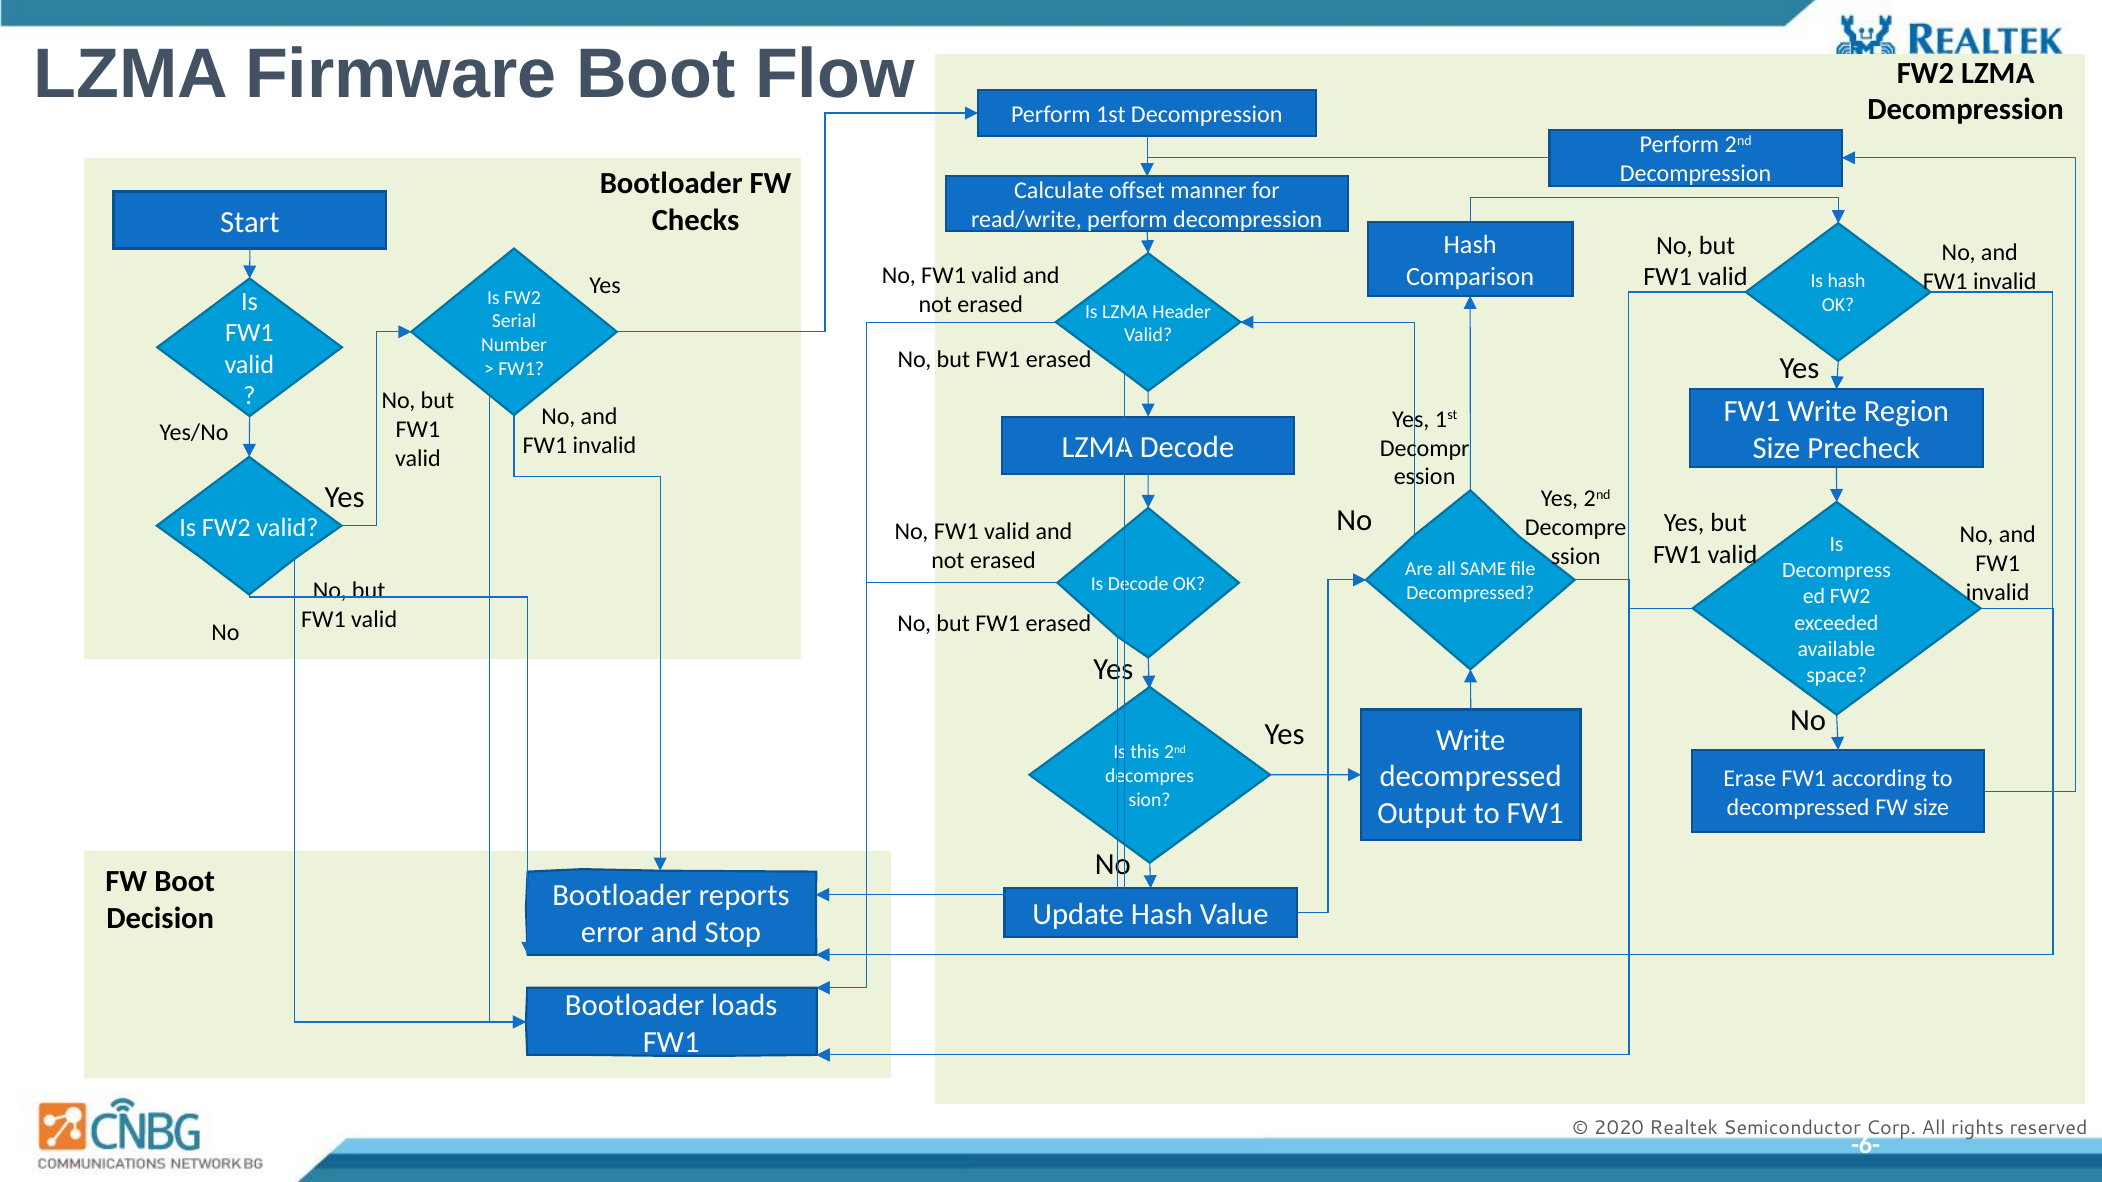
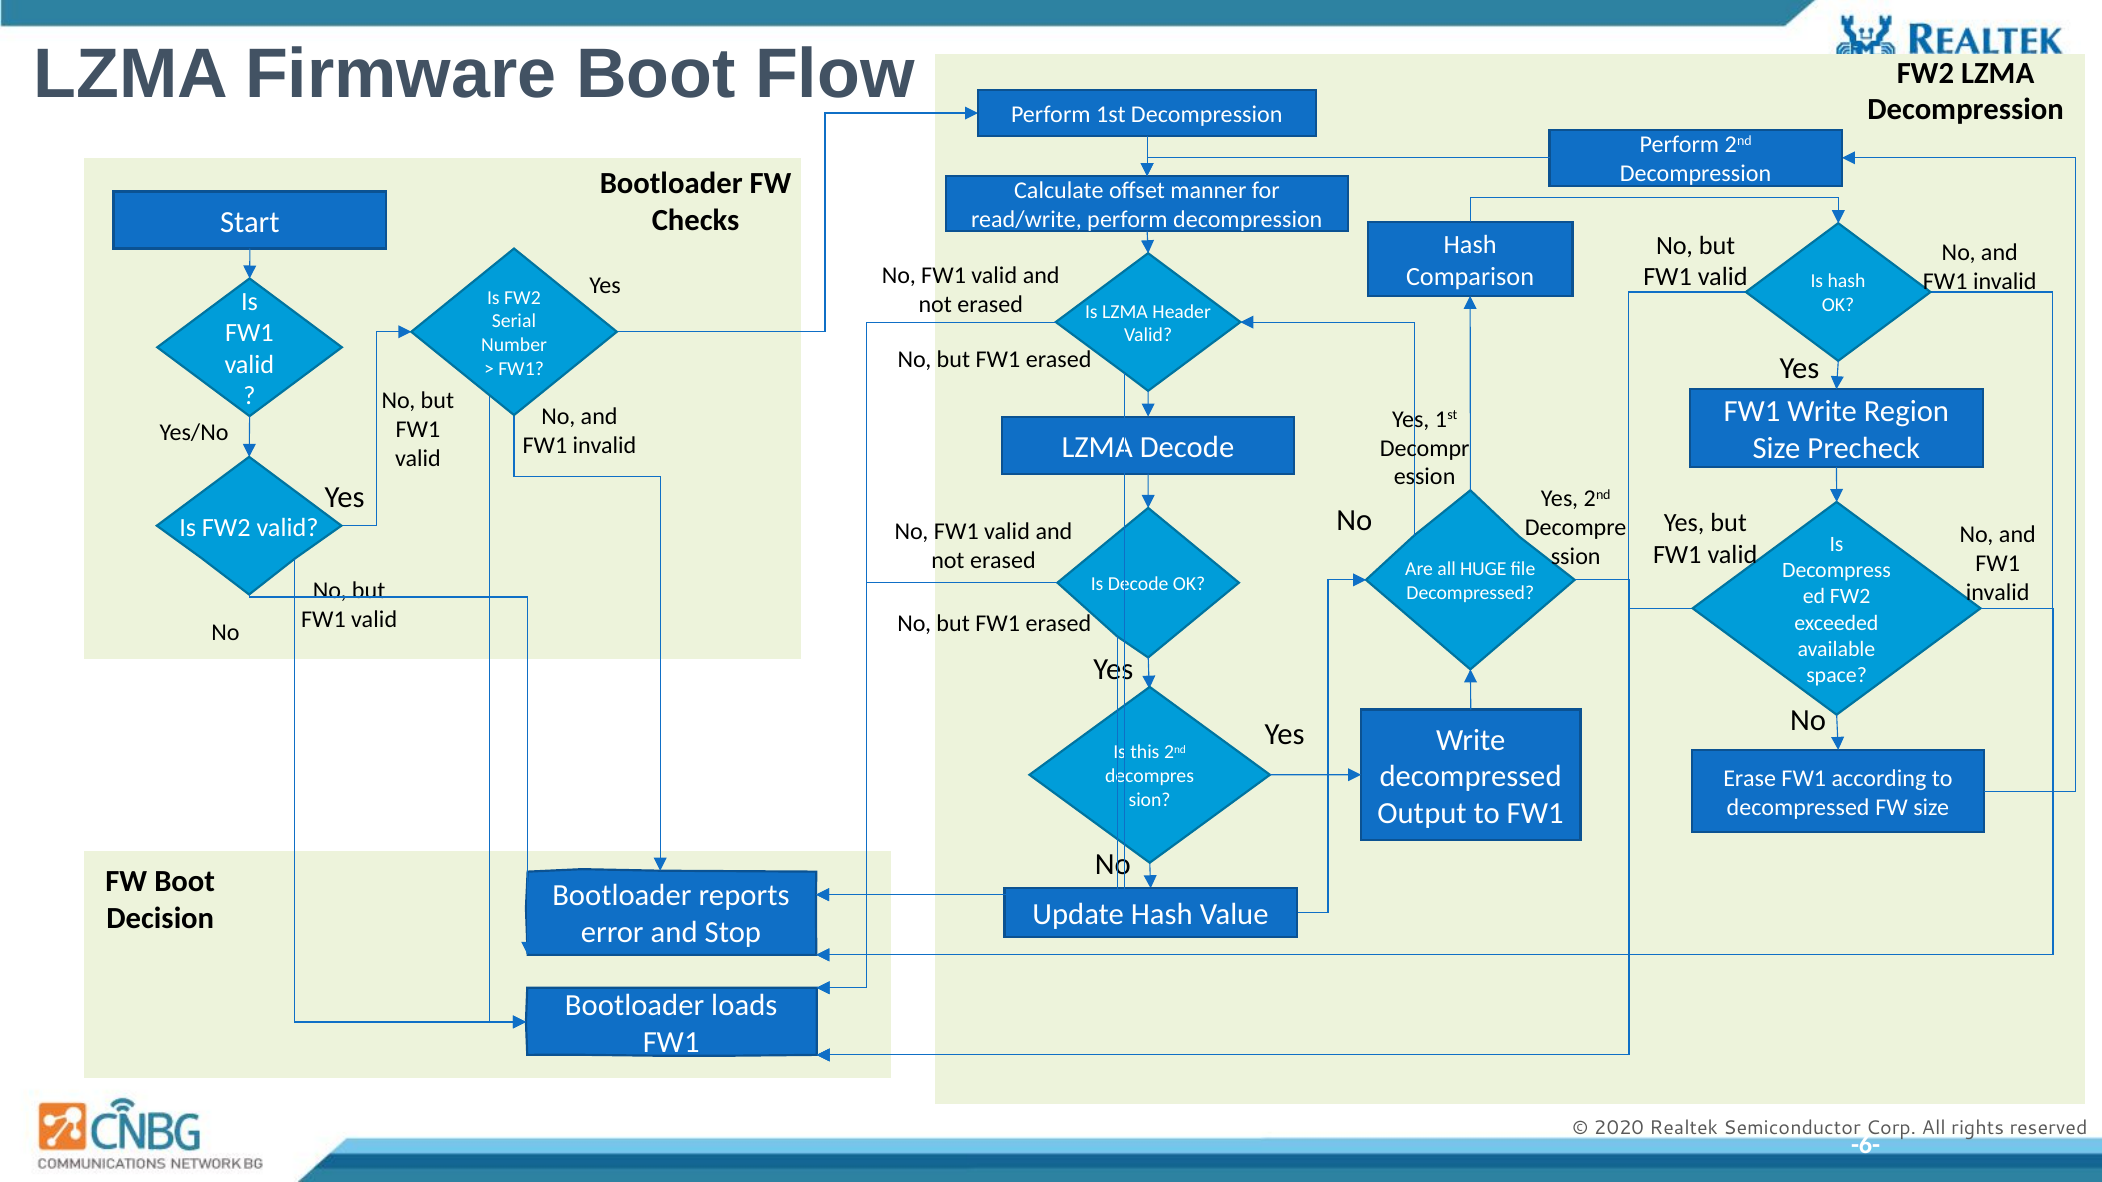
SAME: SAME -> HUGE
